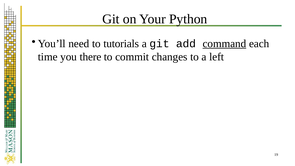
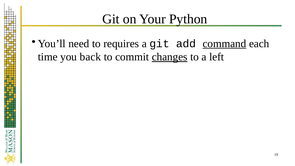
tutorials: tutorials -> requires
there: there -> back
changes underline: none -> present
